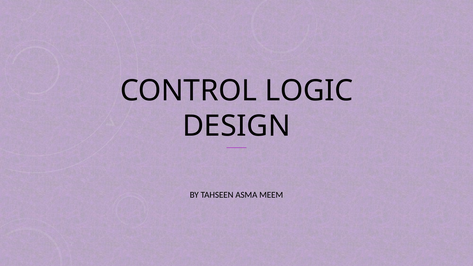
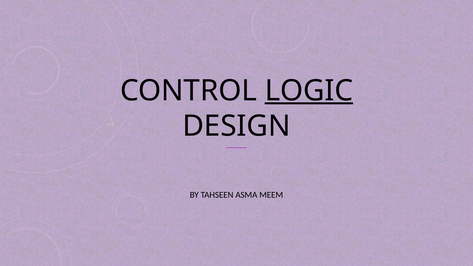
LOGIC underline: none -> present
